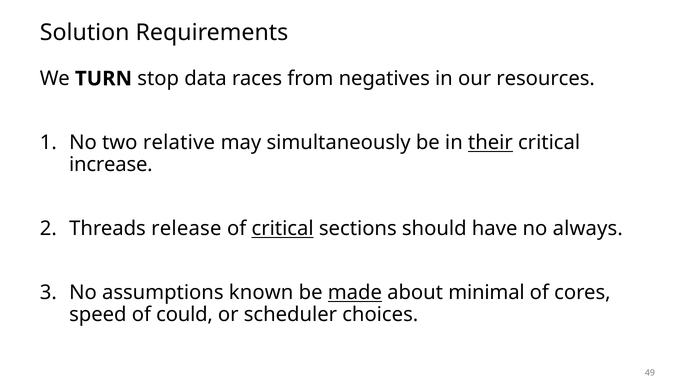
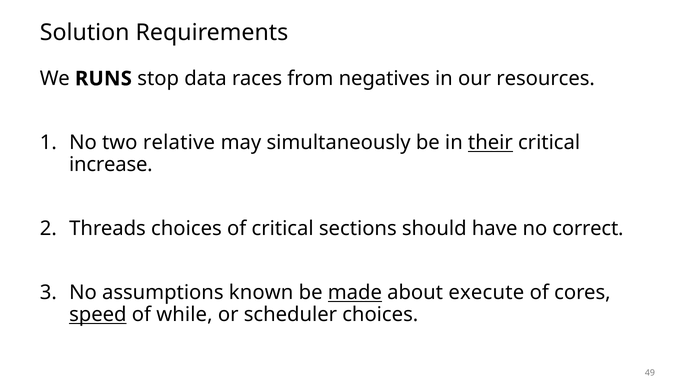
TURN: TURN -> RUNS
Threads release: release -> choices
critical at (283, 229) underline: present -> none
always: always -> correct
minimal: minimal -> execute
speed underline: none -> present
could: could -> while
